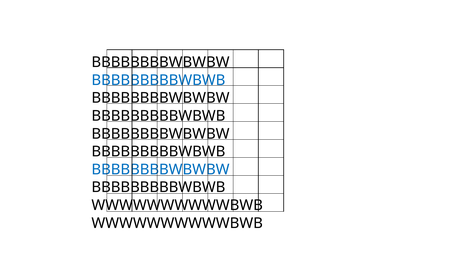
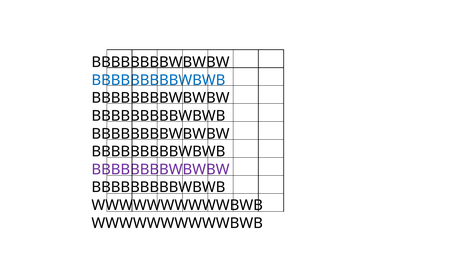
BBBBBBBBWBWBW at (161, 169) colour: blue -> purple
